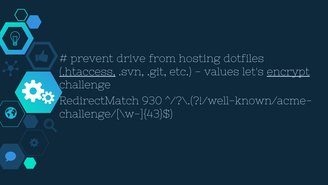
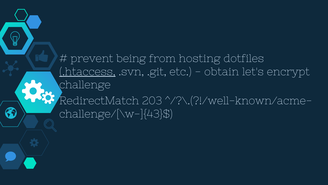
drive: drive -> being
values: values -> obtain
encrypt underline: present -> none
930: 930 -> 203
